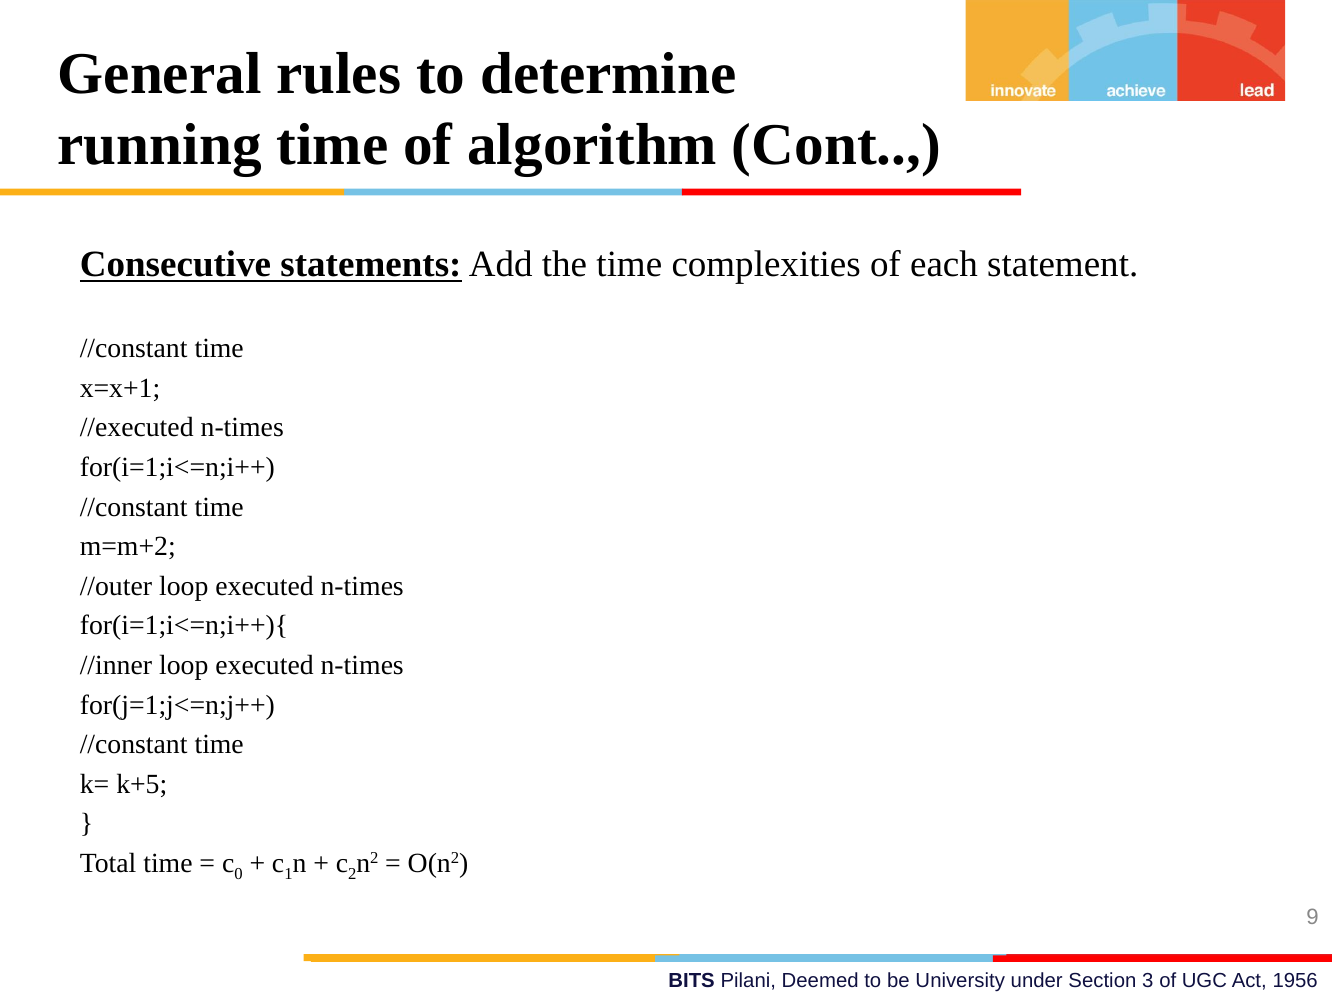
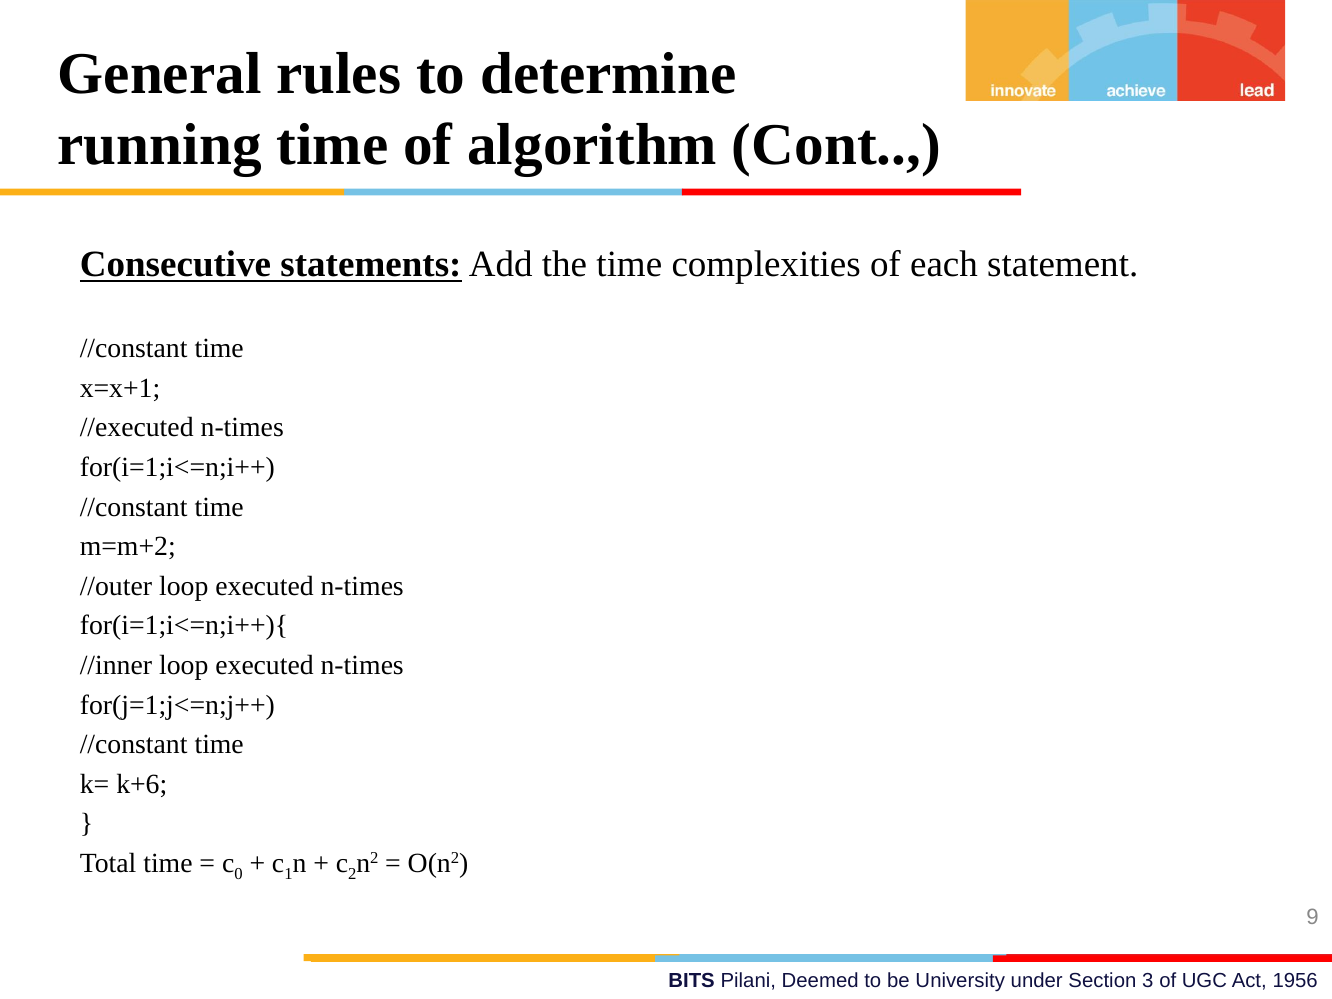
k+5: k+5 -> k+6
